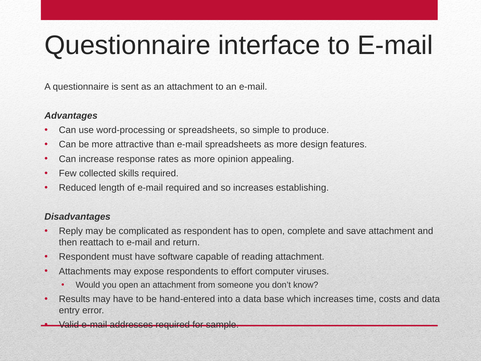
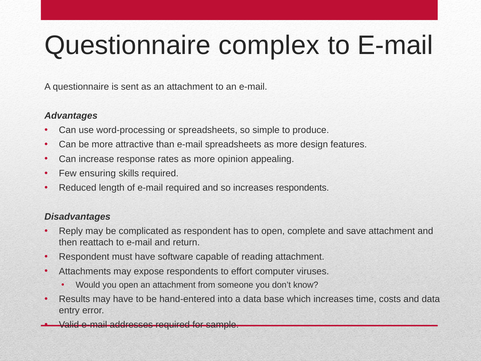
interface: interface -> complex
collected: collected -> ensuring
increases establishing: establishing -> respondents
